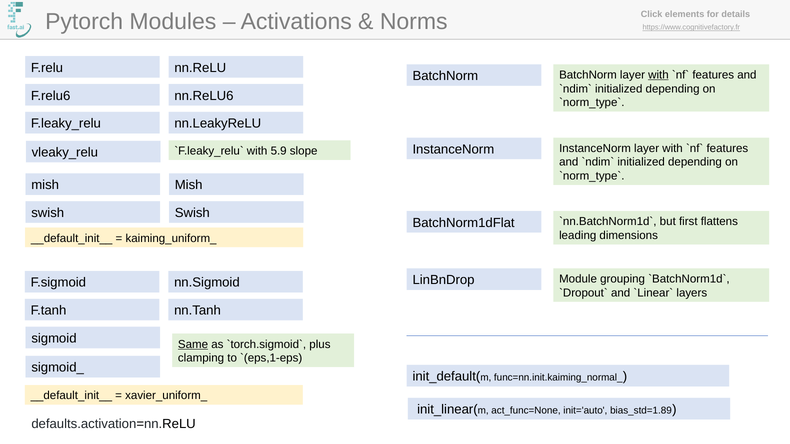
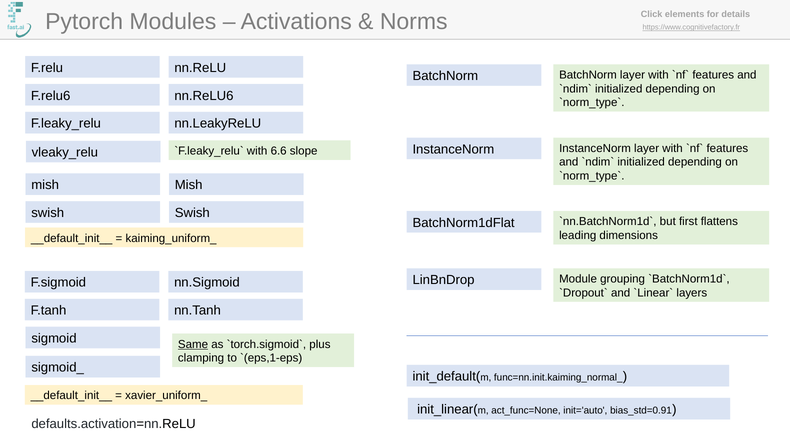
with at (658, 75) underline: present -> none
5.9: 5.9 -> 6.6
bias_std=1.89: bias_std=1.89 -> bias_std=0.91
